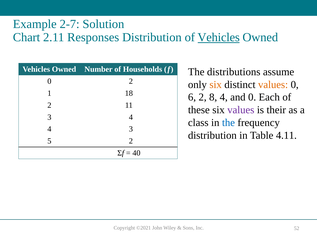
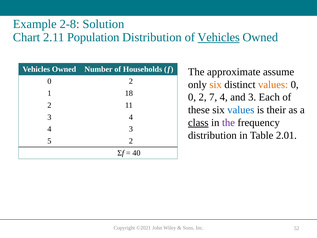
2-7: 2-7 -> 2-8
Responses: Responses -> Population
distributions: distributions -> approximate
6 at (192, 97): 6 -> 0
8: 8 -> 7
and 0: 0 -> 3
values at (241, 110) colour: purple -> blue
class underline: none -> present
the at (228, 123) colour: blue -> purple
4.11: 4.11 -> 2.01
